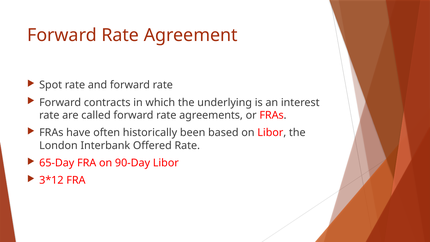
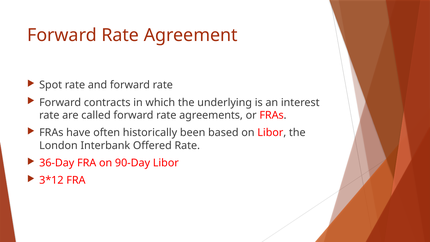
65-Day: 65-Day -> 36-Day
